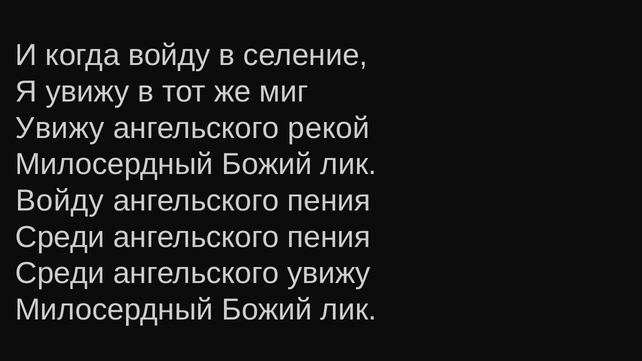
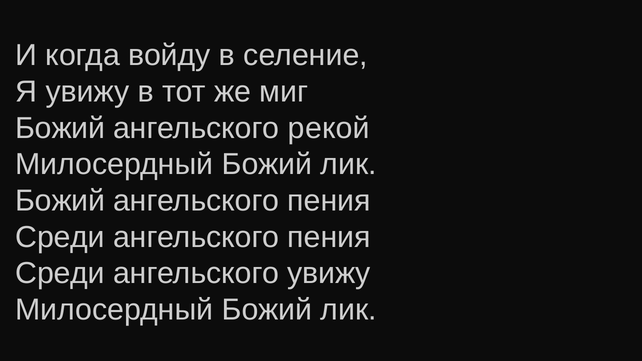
Увижу at (60, 128): Увижу -> Божий
Войду at (60, 201): Войду -> Божий
